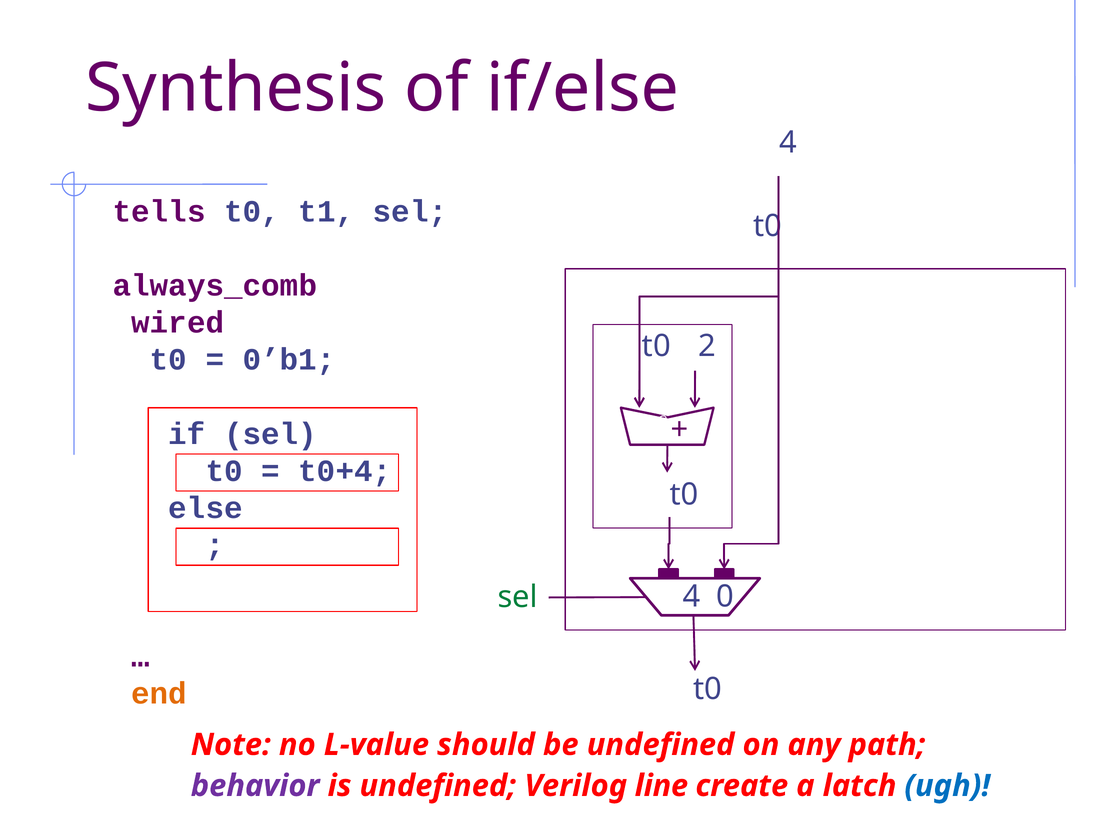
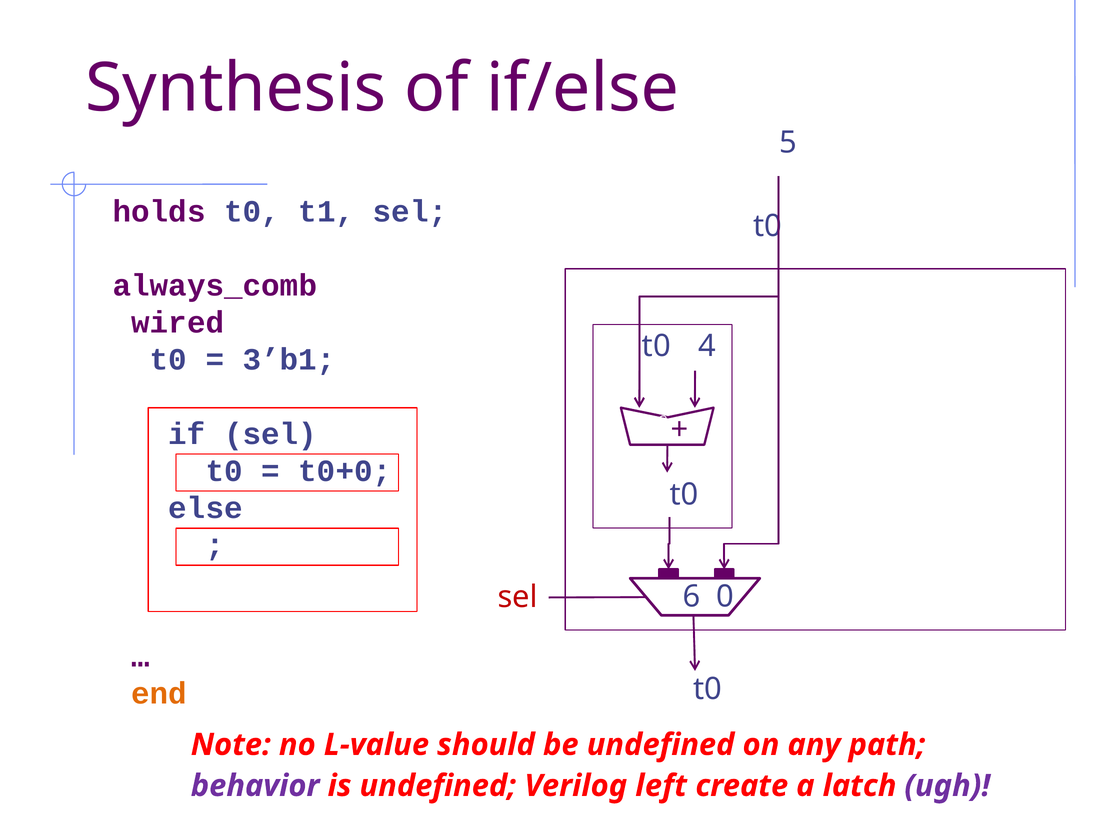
4 at (788, 142): 4 -> 5
tells: tells -> holds
2: 2 -> 4
0’b1: 0’b1 -> 3’b1
t0+4: t0+4 -> t0+0
4 at (691, 596): 4 -> 6
sel at (518, 597) colour: green -> red
line: line -> left
ugh colour: blue -> purple
